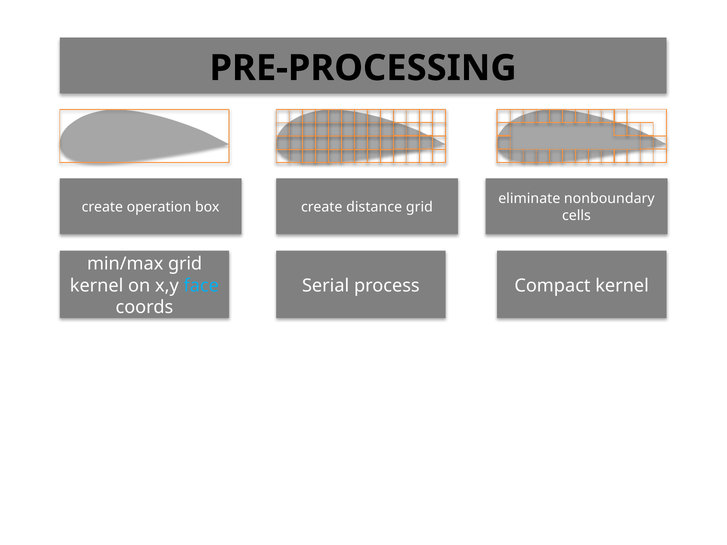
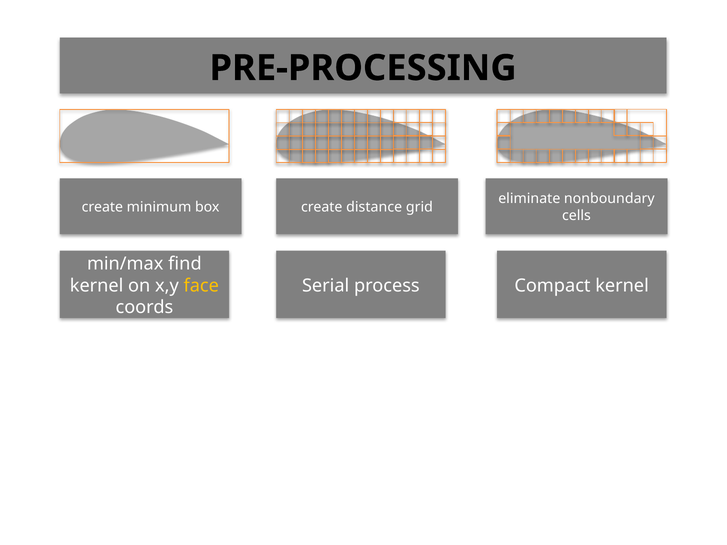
operation: operation -> minimum
min/max grid: grid -> find
face colour: light blue -> yellow
